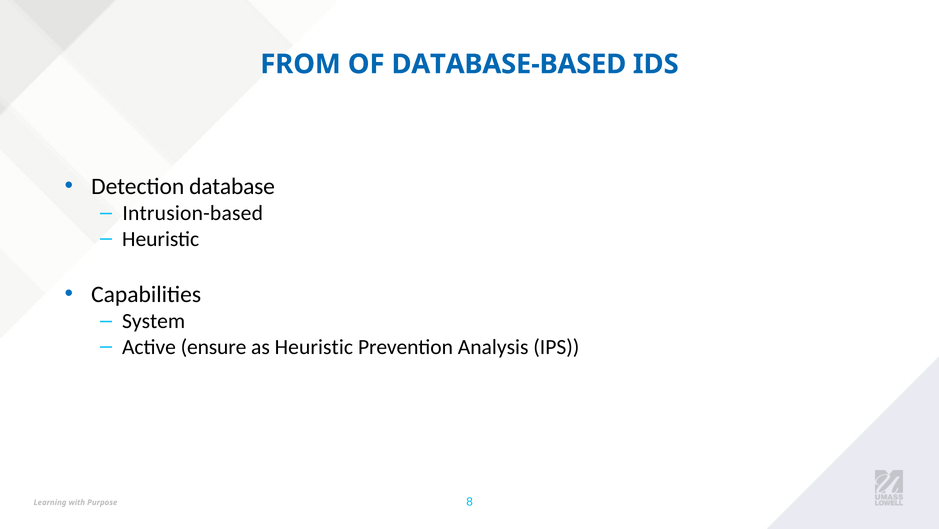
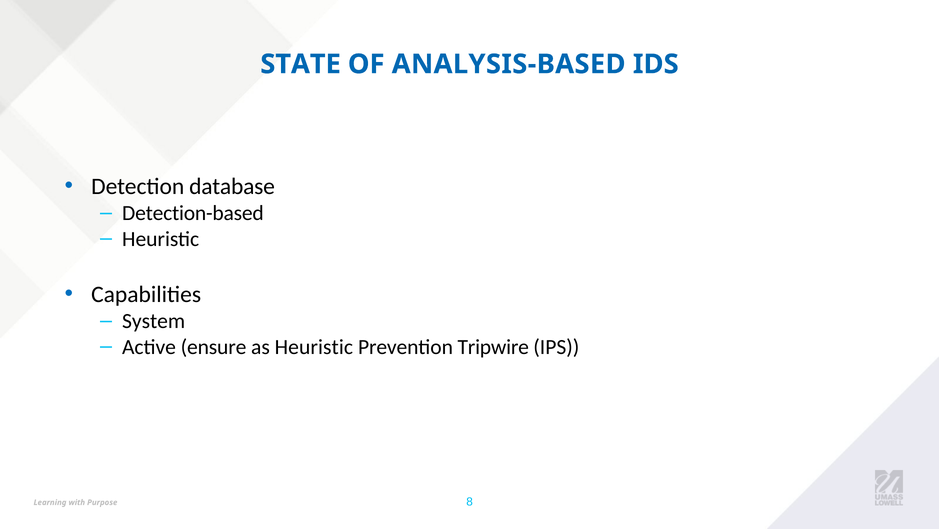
FROM: FROM -> STATE
DATABASE-BASED: DATABASE-BASED -> ANALYSIS-BASED
Intrusion-based: Intrusion-based -> Detection-based
Analysis: Analysis -> Tripwire
